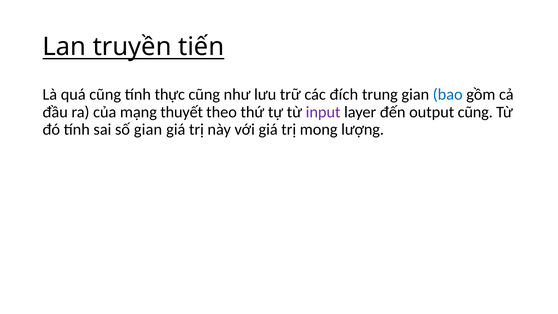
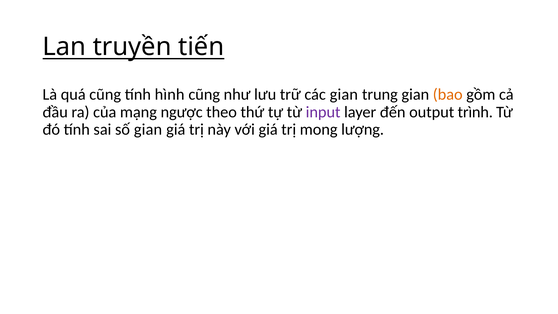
thực: thực -> hình
các đích: đích -> gian
bao colour: blue -> orange
thuyết: thuyết -> ngược
output cũng: cũng -> trình
